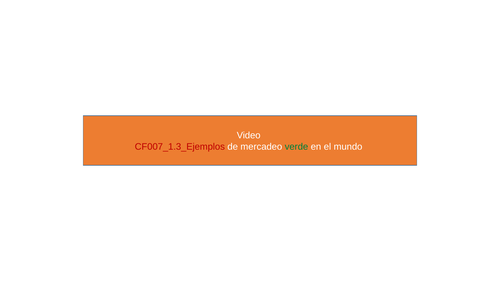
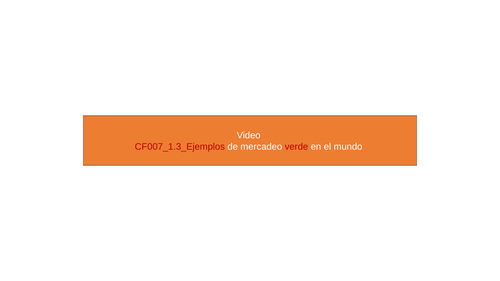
verde colour: green -> red
